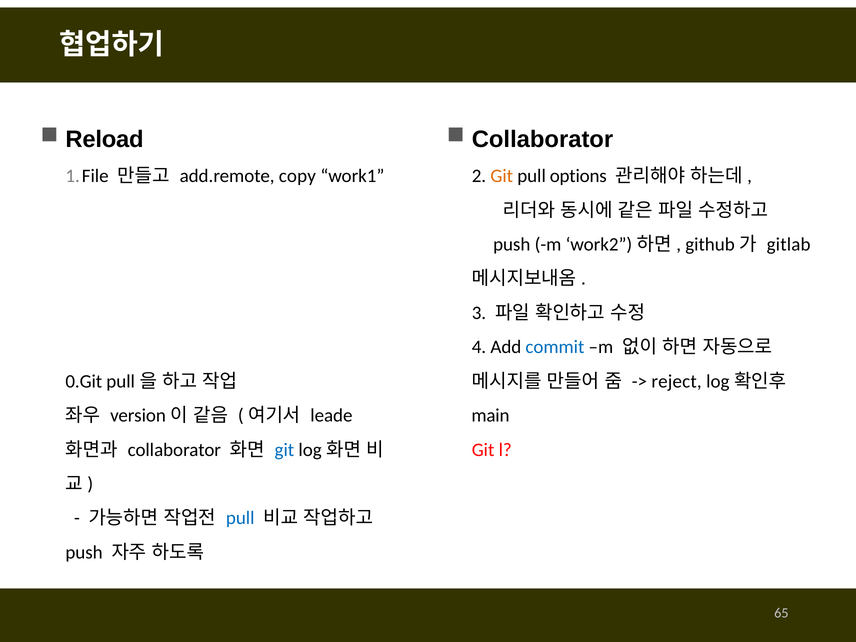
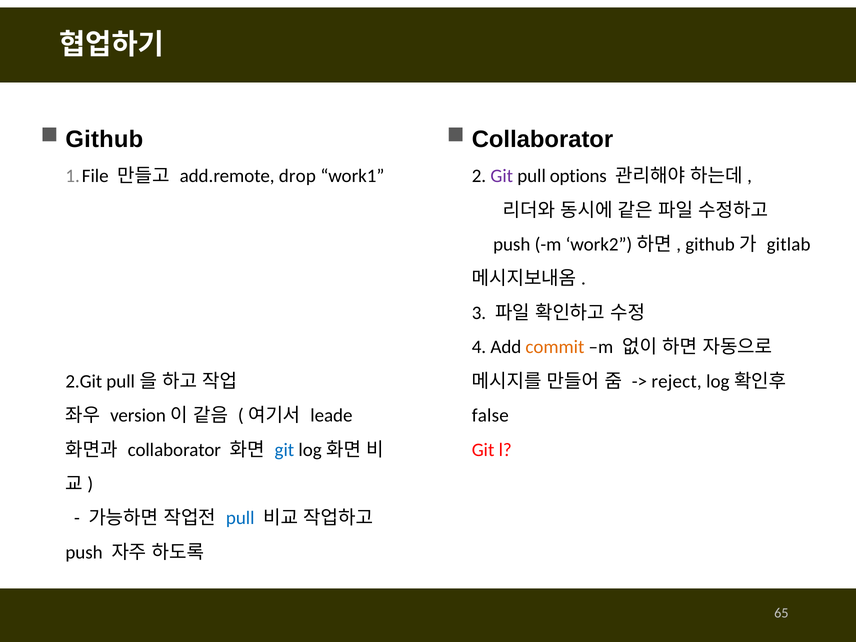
Reload: Reload -> Github
copy: copy -> drop
Git at (502, 176) colour: orange -> purple
commit colour: blue -> orange
0.Git: 0.Git -> 2.Git
main: main -> false
